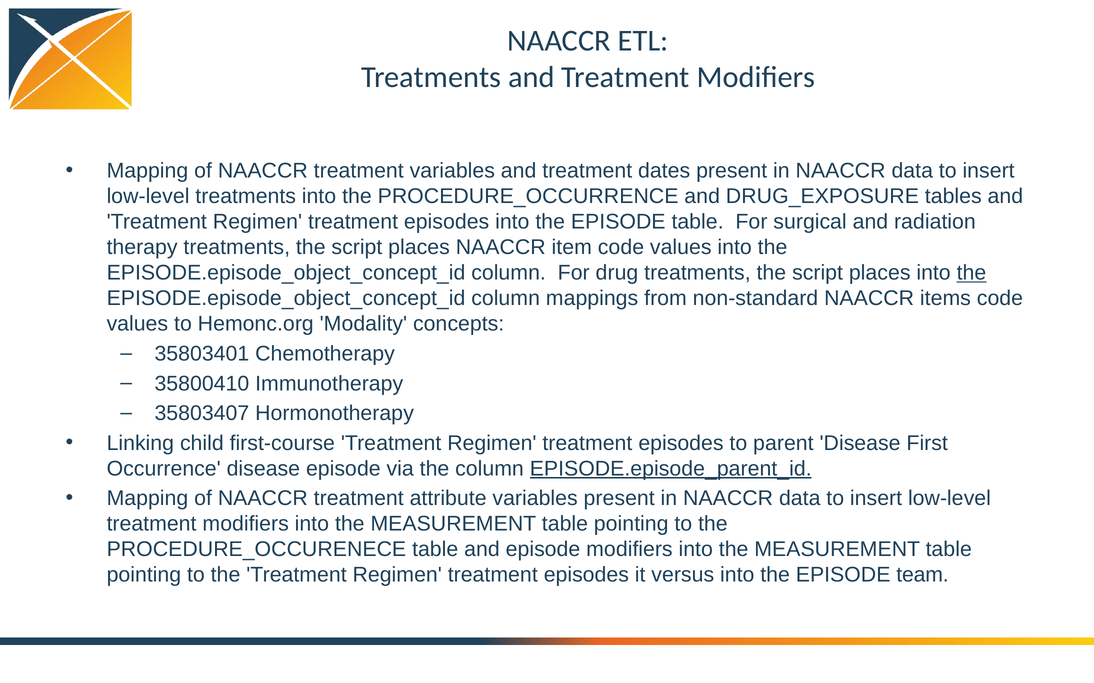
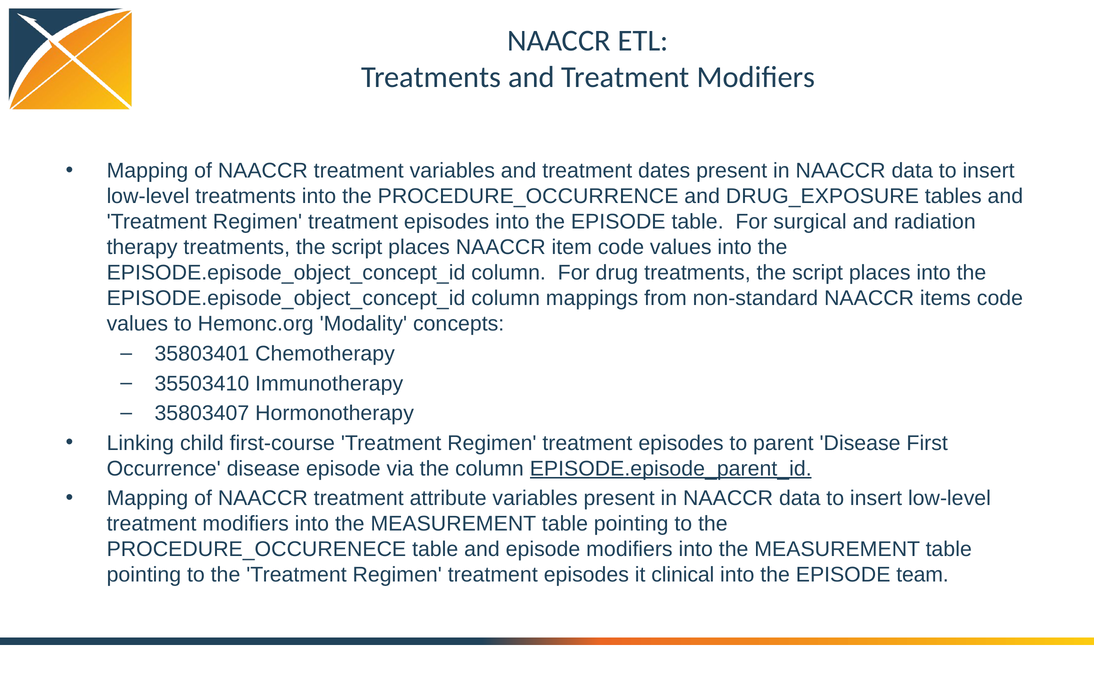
the at (971, 273) underline: present -> none
35800410: 35800410 -> 35503410
versus: versus -> clinical
